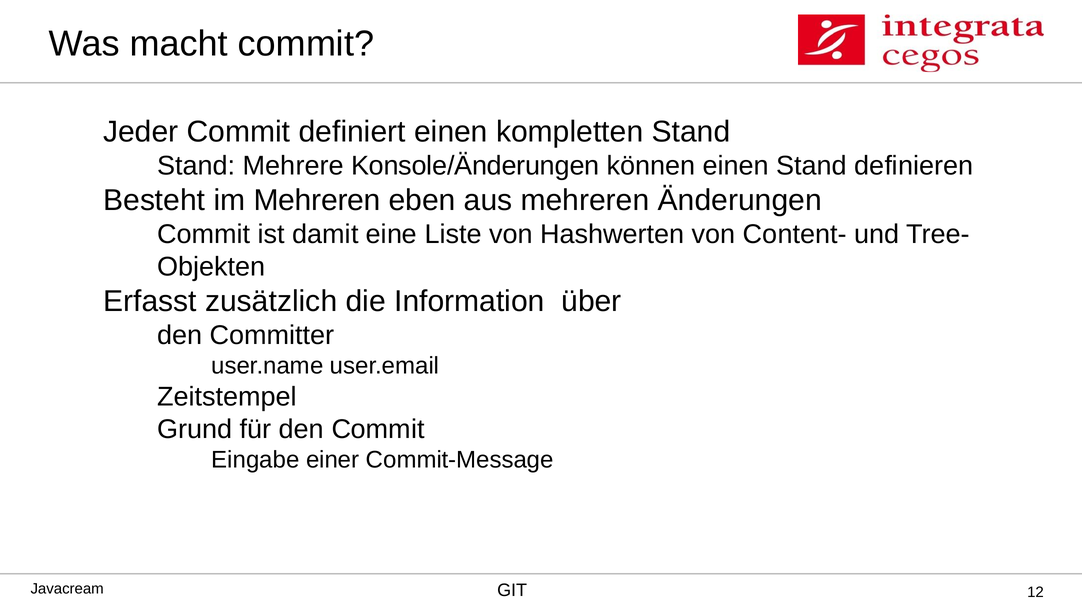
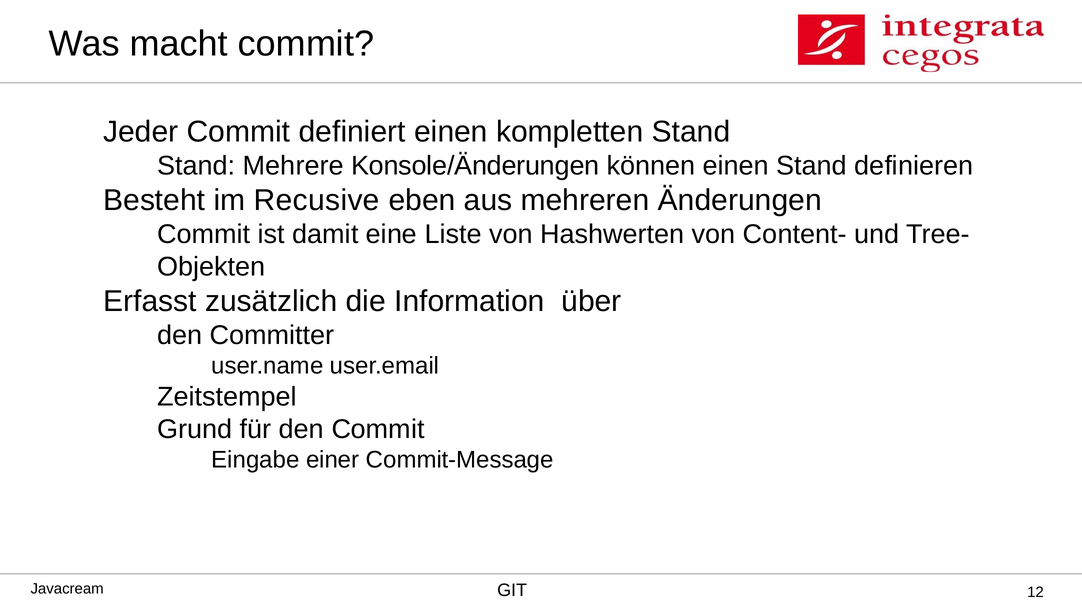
im Mehreren: Mehreren -> Recusive
